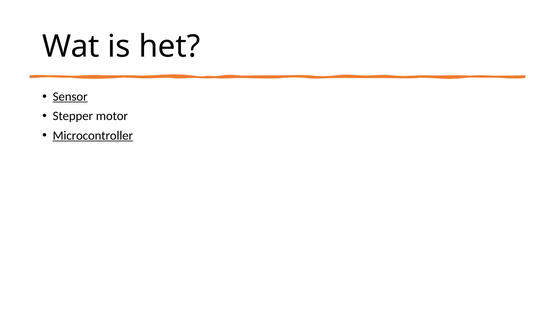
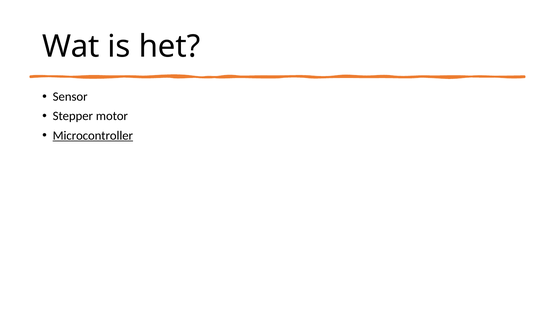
Sensor underline: present -> none
